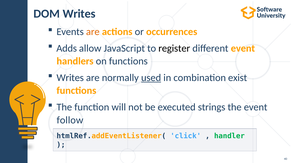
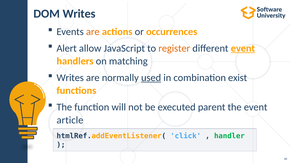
Adds: Adds -> Alert
register colour: black -> orange
event at (243, 48) underline: none -> present
on functions: functions -> matching
strings: strings -> parent
follow: follow -> article
